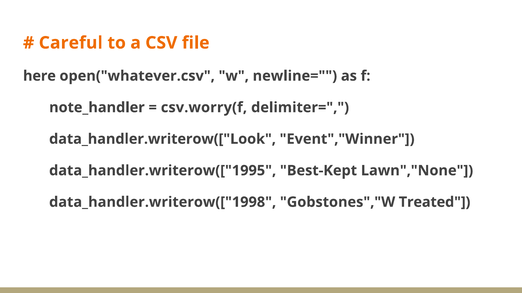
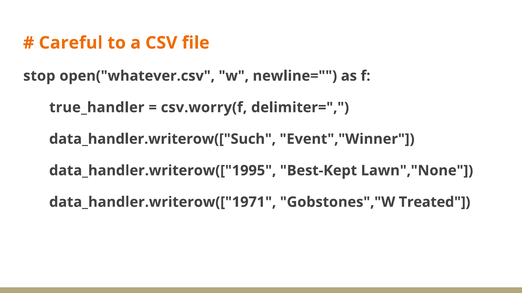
here: here -> stop
note_handler: note_handler -> true_handler
data_handler.writerow(["Look: data_handler.writerow(["Look -> data_handler.writerow(["Such
data_handler.writerow(["1998: data_handler.writerow(["1998 -> data_handler.writerow(["1971
